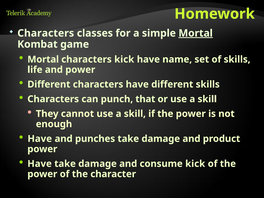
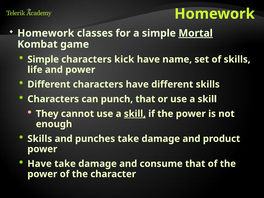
Characters at (46, 33): Characters -> Homework
Mortal at (43, 59): Mortal -> Simple
skill at (135, 114) underline: none -> present
Have at (40, 139): Have -> Skills
consume kick: kick -> that
